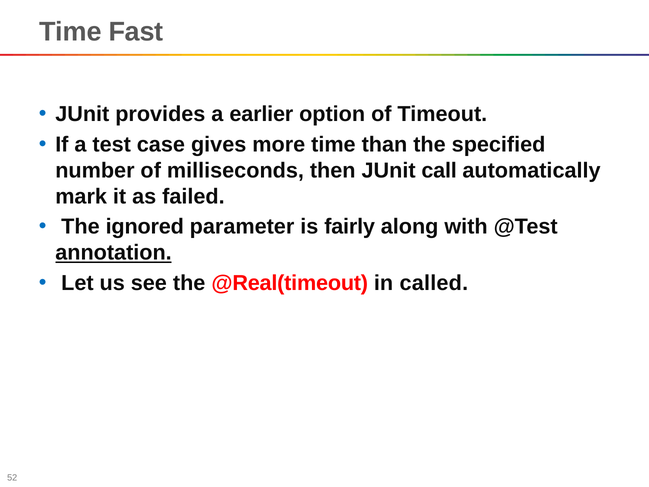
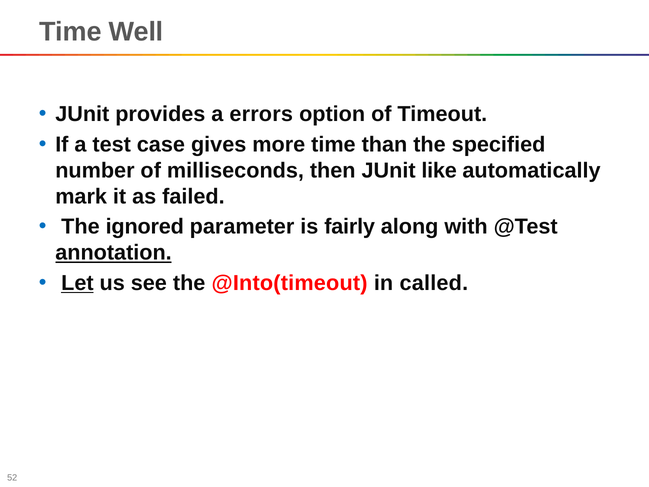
Fast: Fast -> Well
earlier: earlier -> errors
call: call -> like
Let underline: none -> present
@Real(timeout: @Real(timeout -> @Into(timeout
